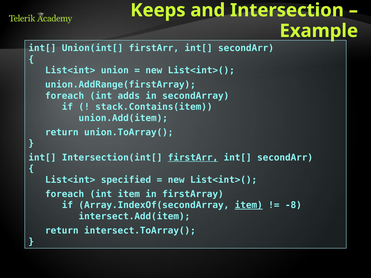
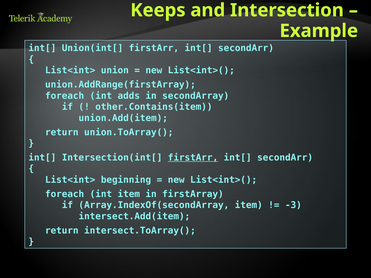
stack.Contains(item: stack.Contains(item -> other.Contains(item
specified: specified -> beginning
item at (249, 205) underline: present -> none
-8: -8 -> -3
